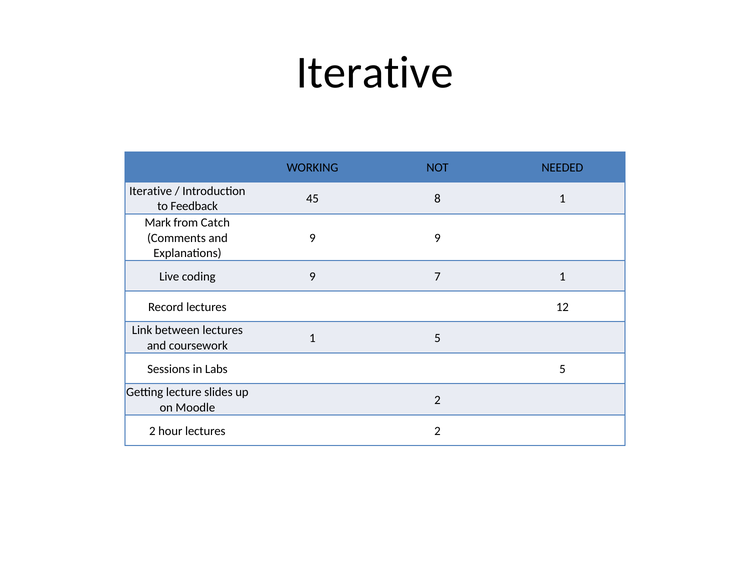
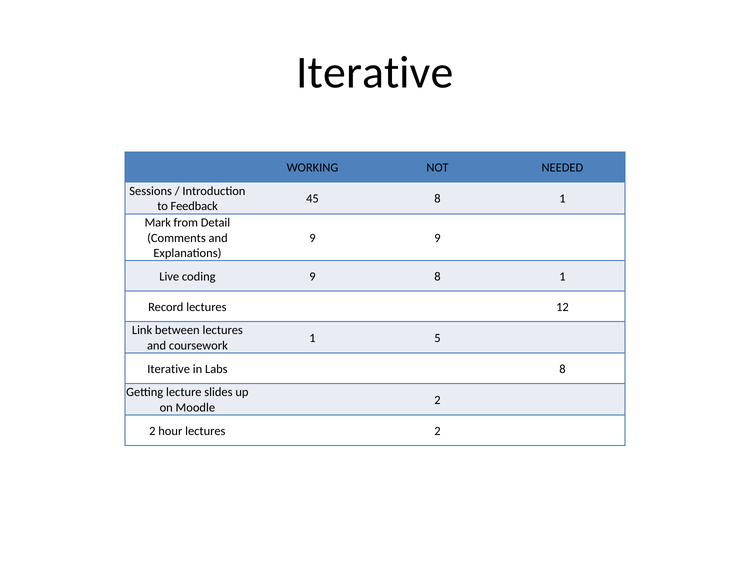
Iterative at (151, 191): Iterative -> Sessions
Catch: Catch -> Detail
9 7: 7 -> 8
Sessions at (169, 369): Sessions -> Iterative
Labs 5: 5 -> 8
